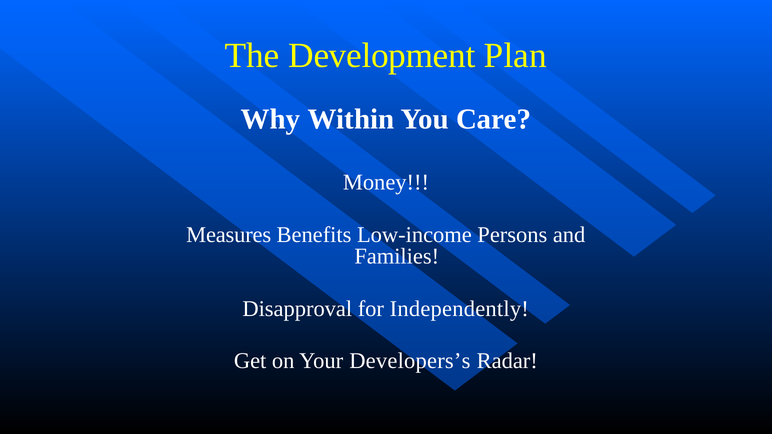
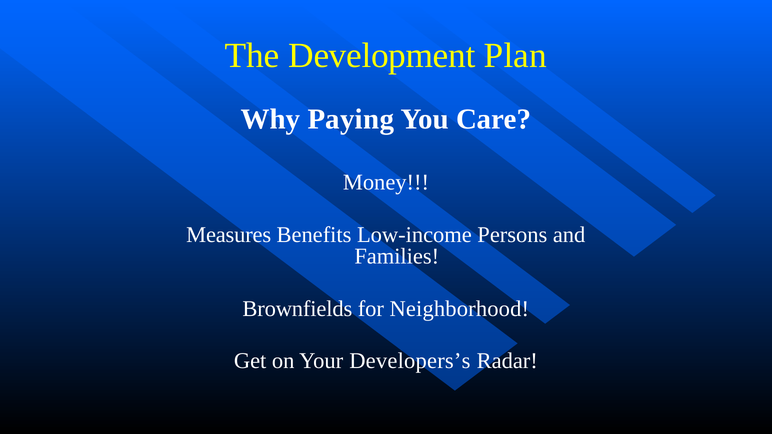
Within: Within -> Paying
Disapproval: Disapproval -> Brownfields
Independently: Independently -> Neighborhood
